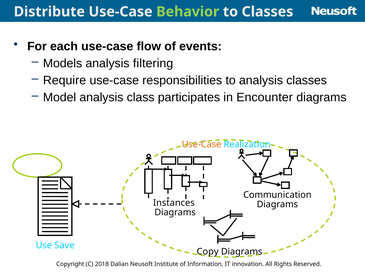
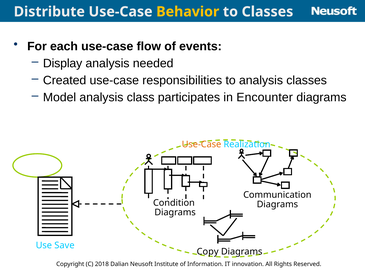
Behavior colour: light green -> yellow
Models: Models -> Display
filtering: filtering -> needed
Require: Require -> Created
Instances: Instances -> Condition
